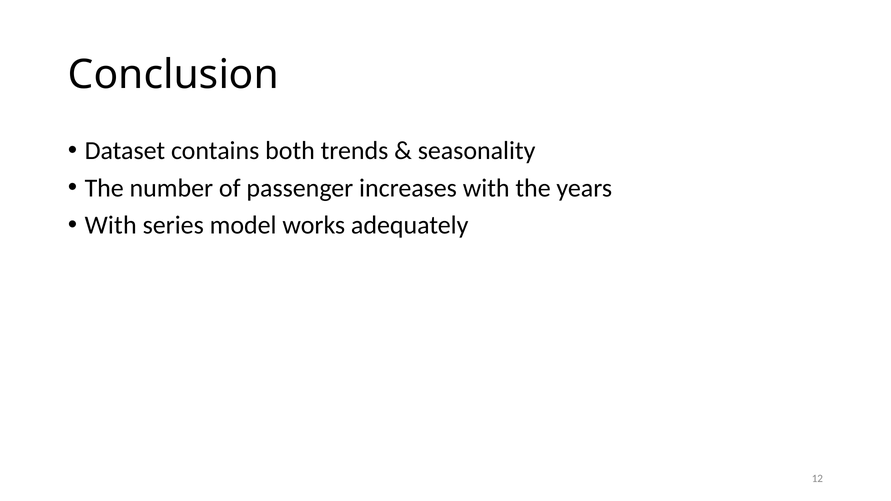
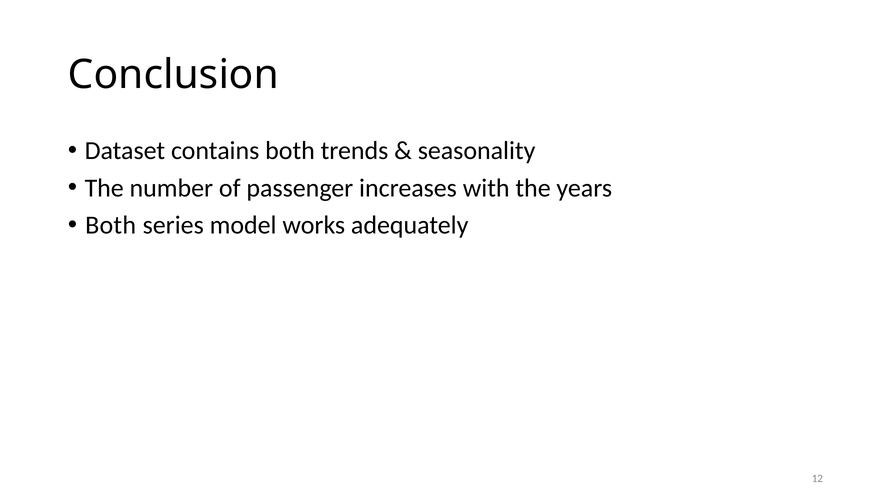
With at (111, 225): With -> Both
